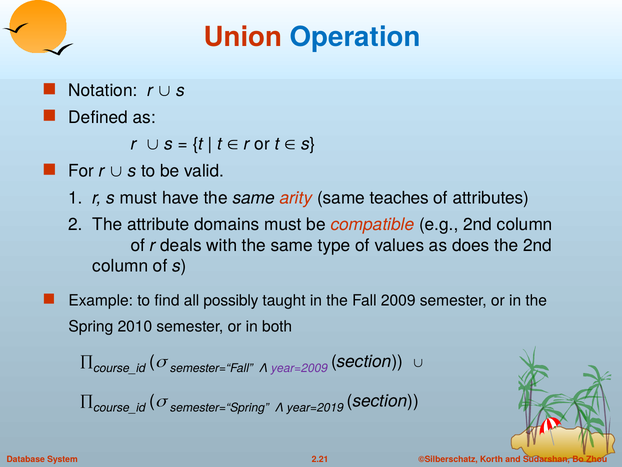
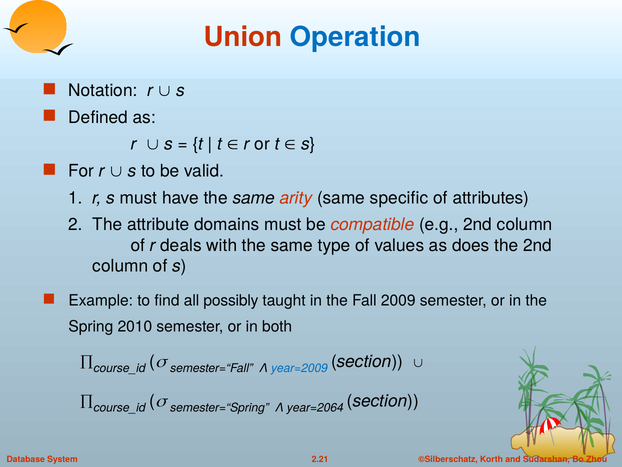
teaches: teaches -> specific
year=2009 colour: purple -> blue
year=2019: year=2019 -> year=2064
